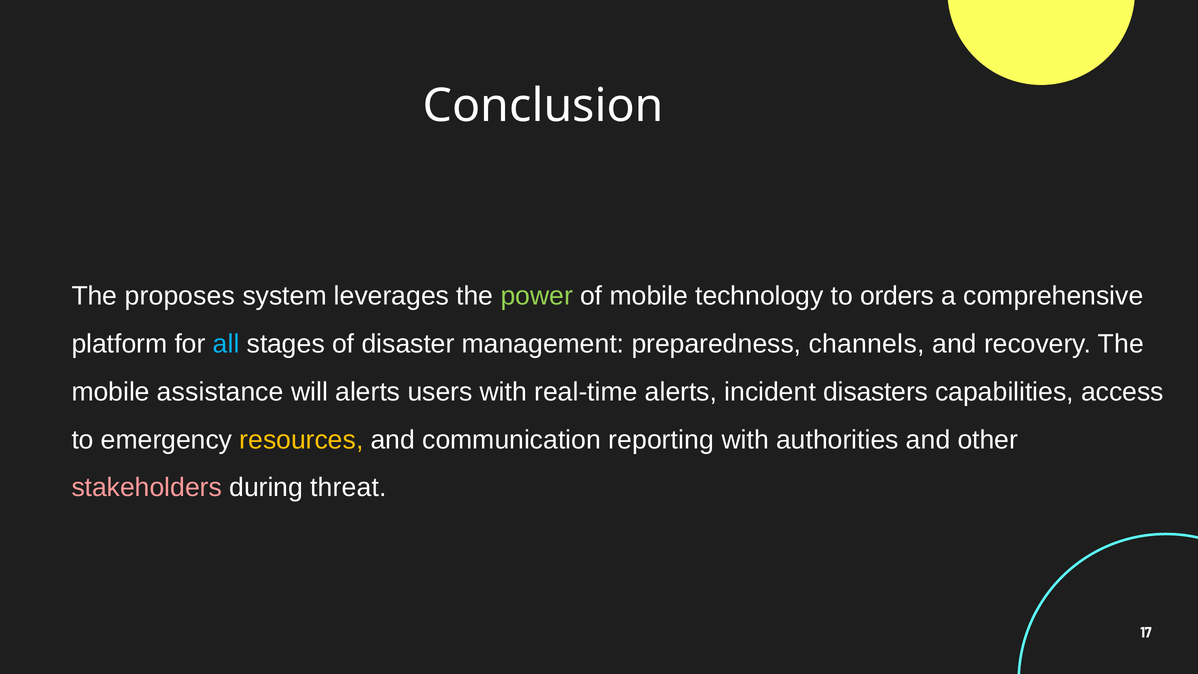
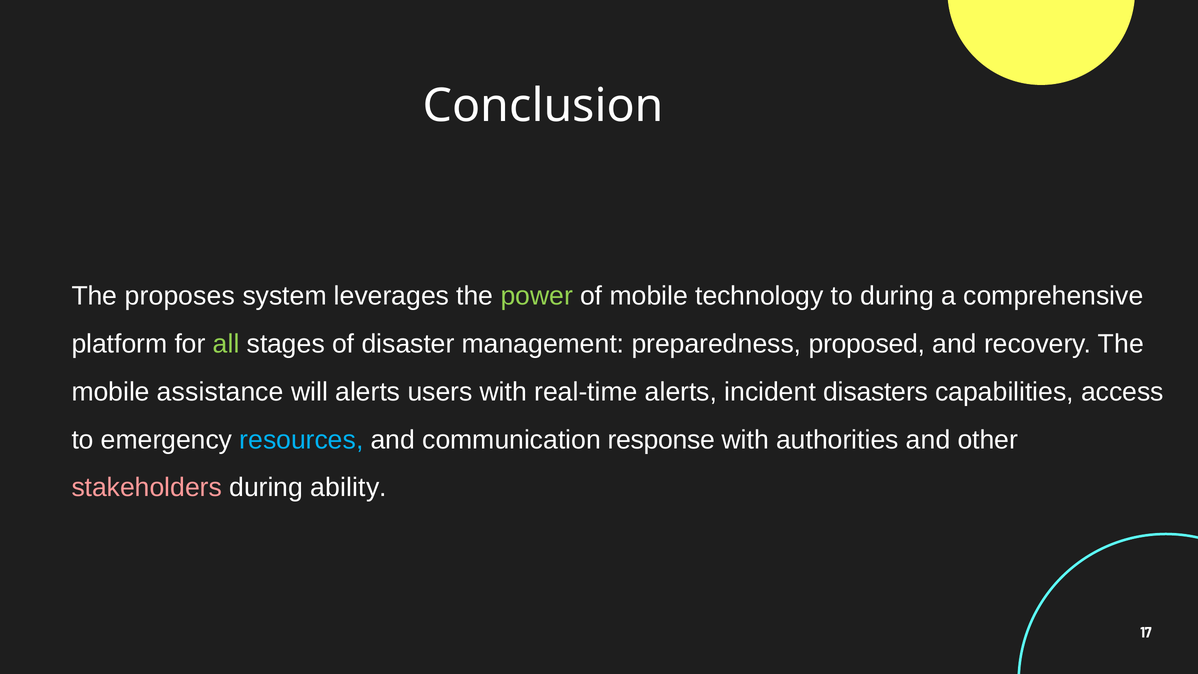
to orders: orders -> during
all colour: light blue -> light green
channels: channels -> proposed
resources colour: yellow -> light blue
reporting: reporting -> response
threat: threat -> ability
